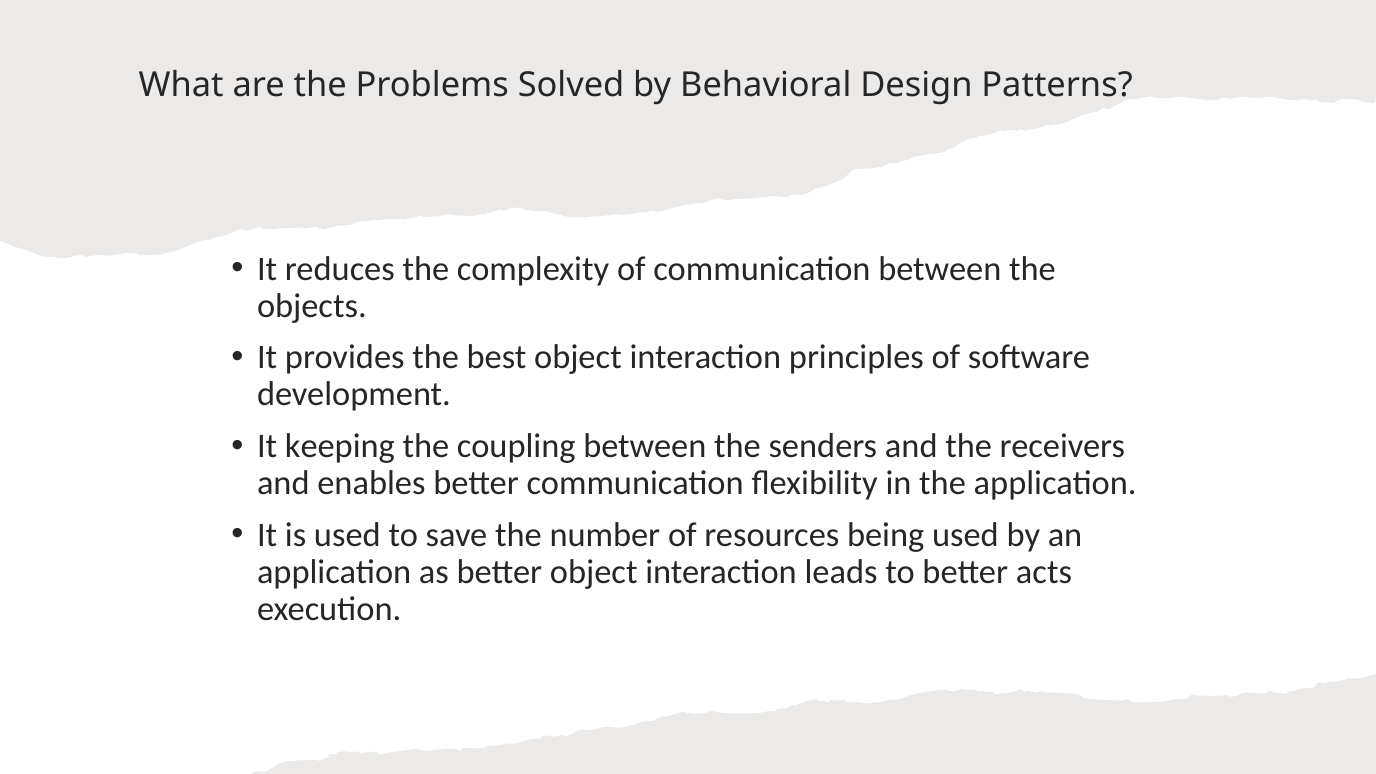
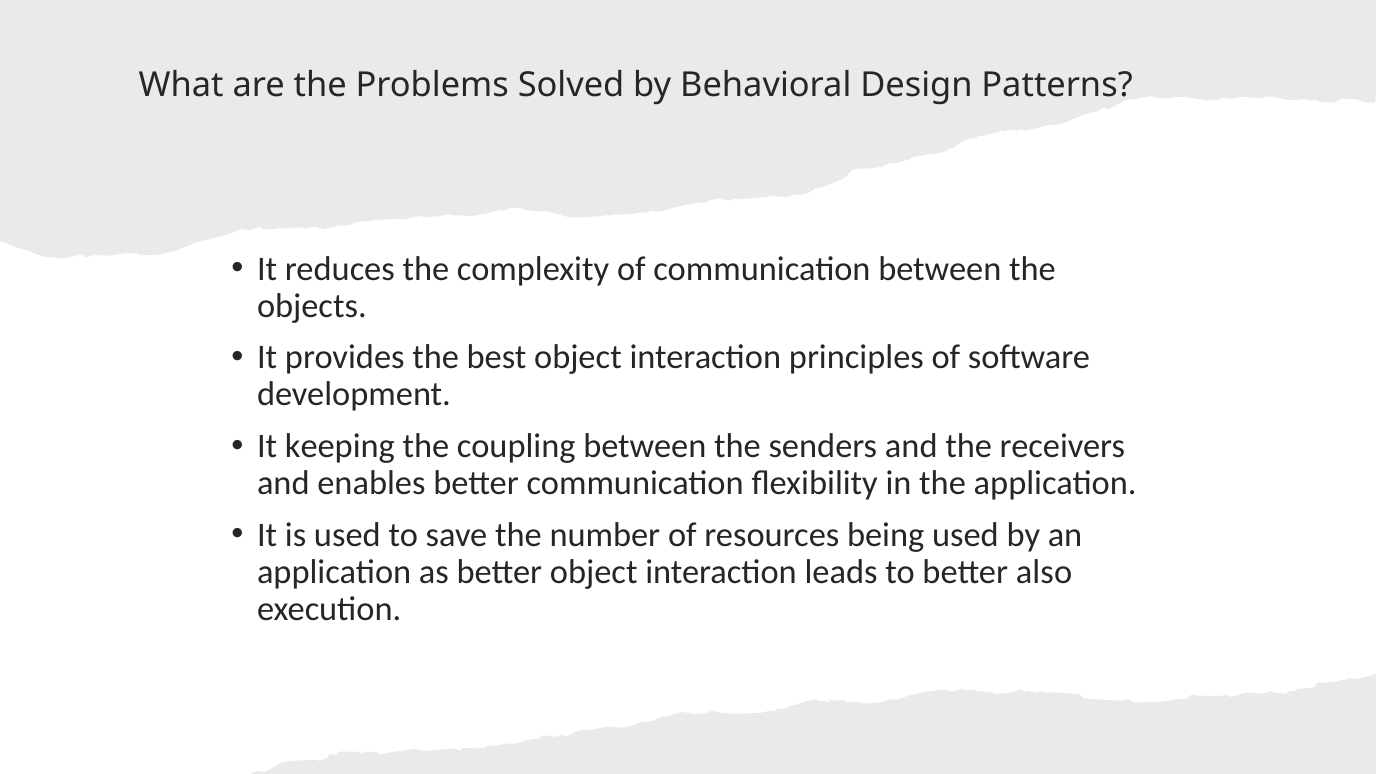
acts: acts -> also
